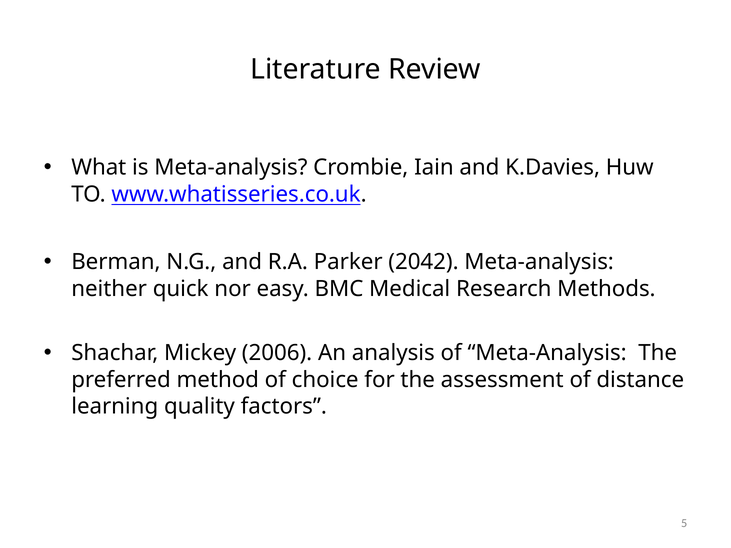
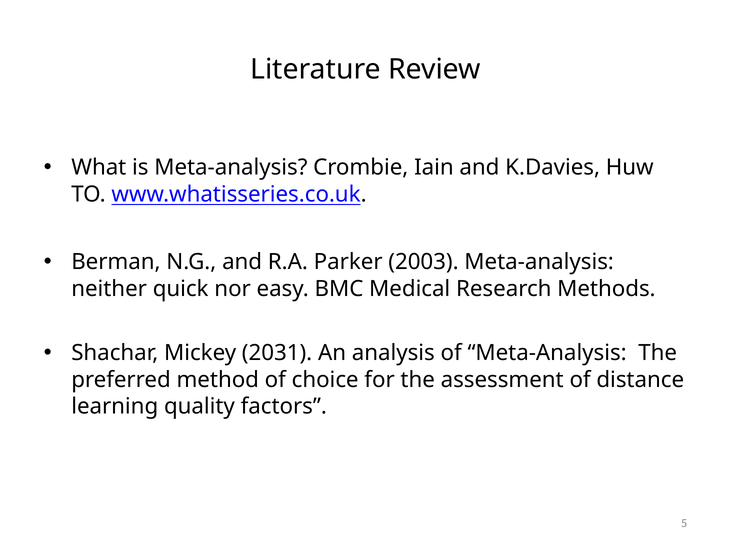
2042: 2042 -> 2003
2006: 2006 -> 2031
